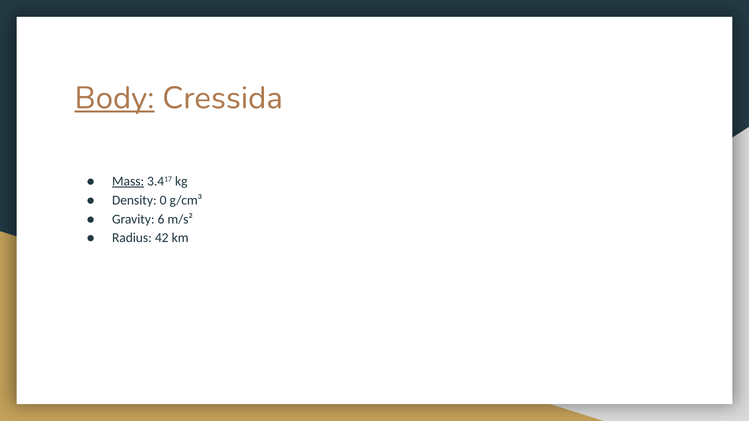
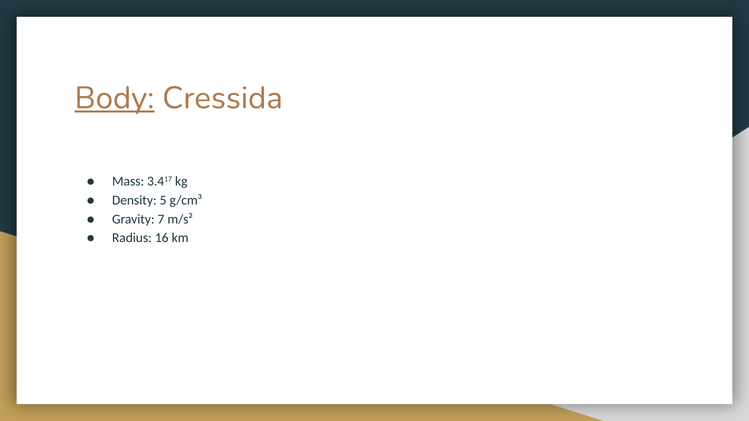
Mass underline: present -> none
0: 0 -> 5
6: 6 -> 7
42: 42 -> 16
